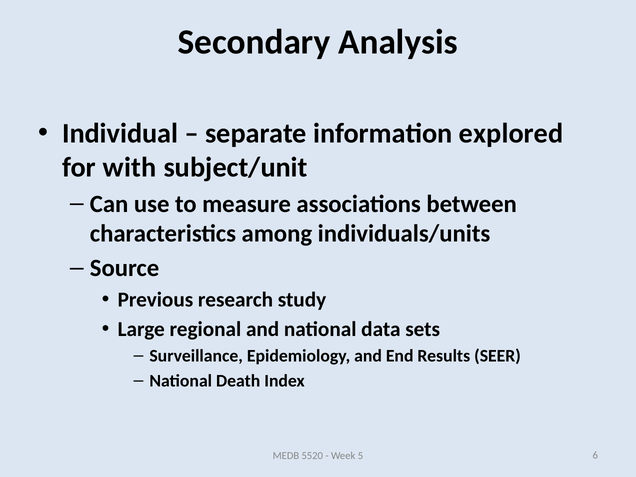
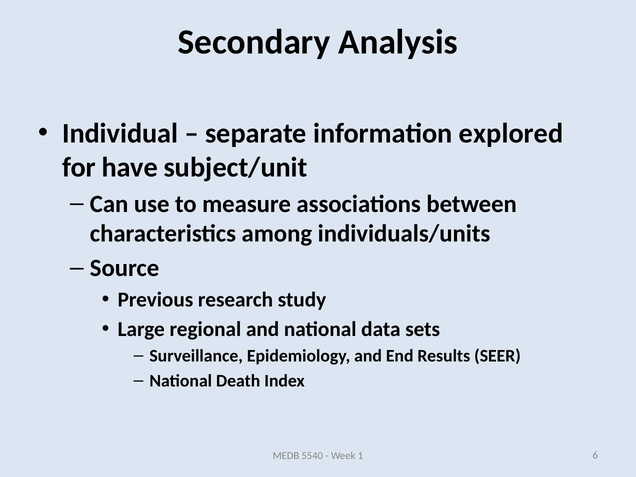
with: with -> have
5520: 5520 -> 5540
5: 5 -> 1
